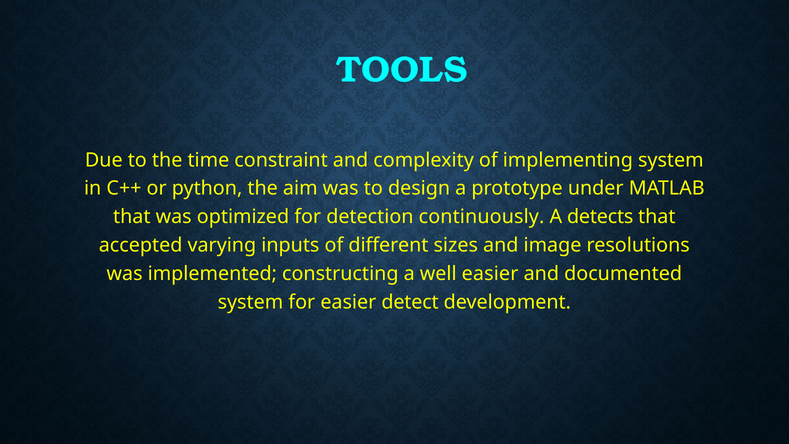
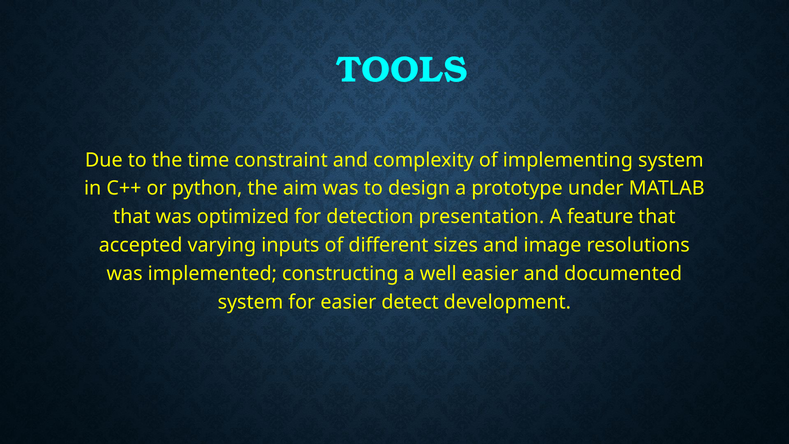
continuously: continuously -> presentation
detects: detects -> feature
